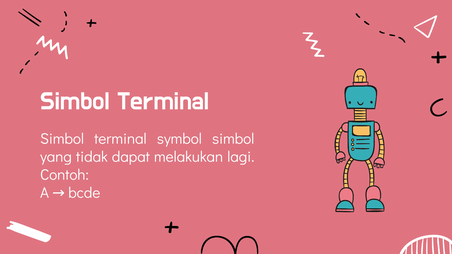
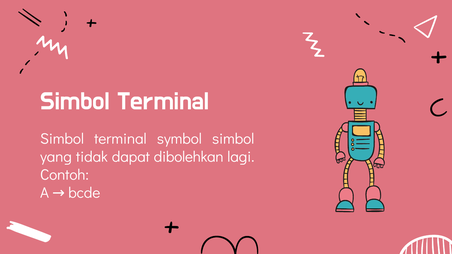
melakukan: melakukan -> dibolehkan
